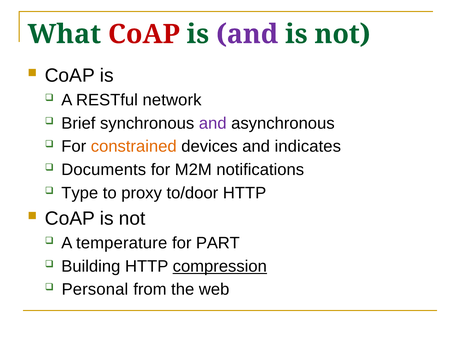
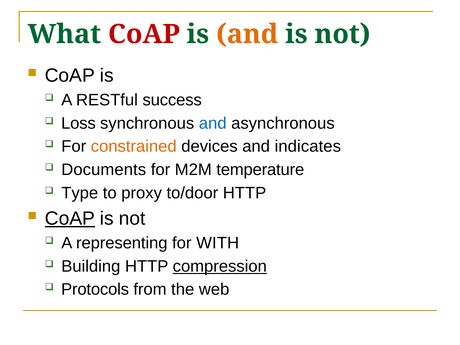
and at (247, 34) colour: purple -> orange
network: network -> success
Brief: Brief -> Loss
and at (213, 123) colour: purple -> blue
notifications: notifications -> temperature
CoAP at (70, 218) underline: none -> present
temperature: temperature -> representing
PART: PART -> WITH
Personal: Personal -> Protocols
